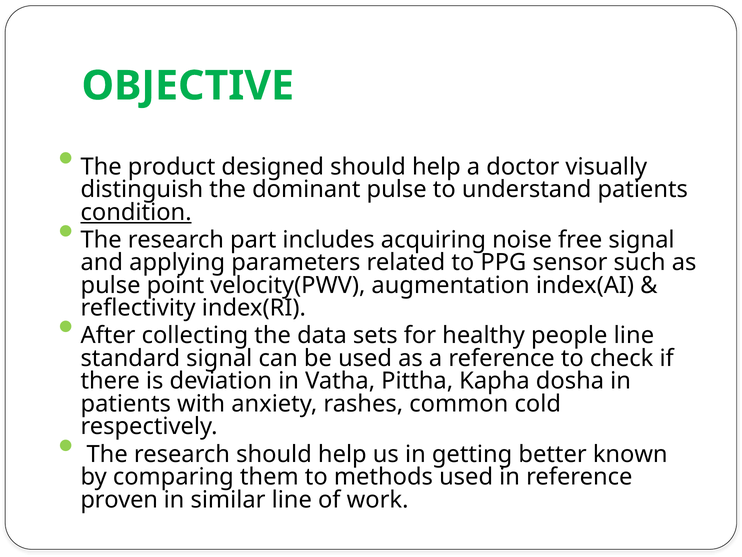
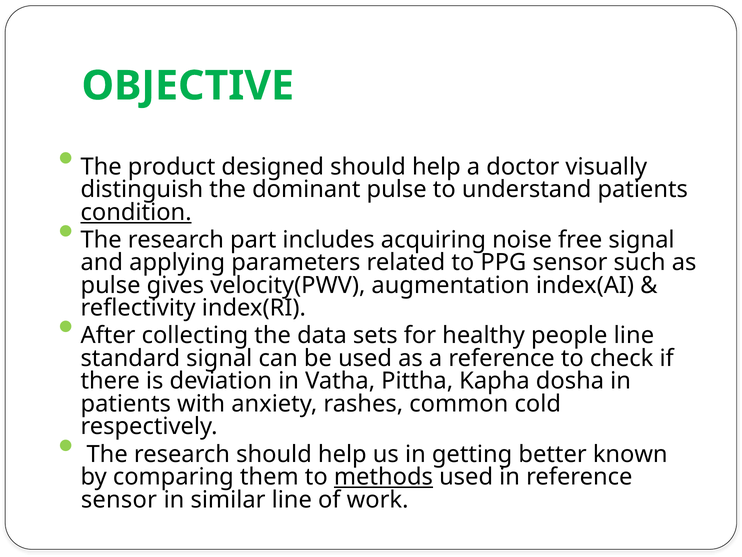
point: point -> gives
methods underline: none -> present
proven at (119, 499): proven -> sensor
